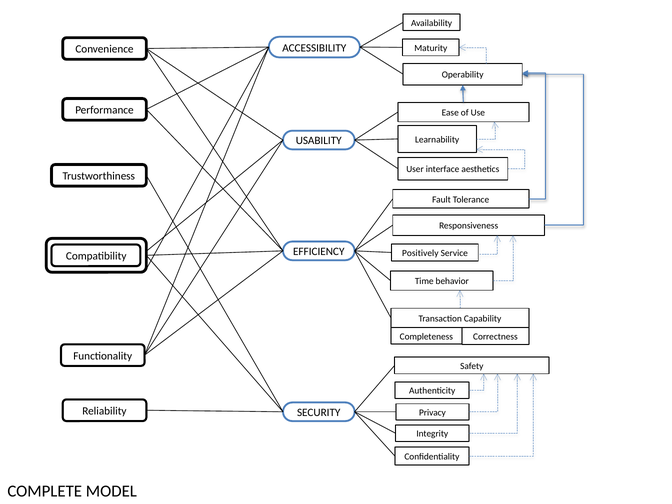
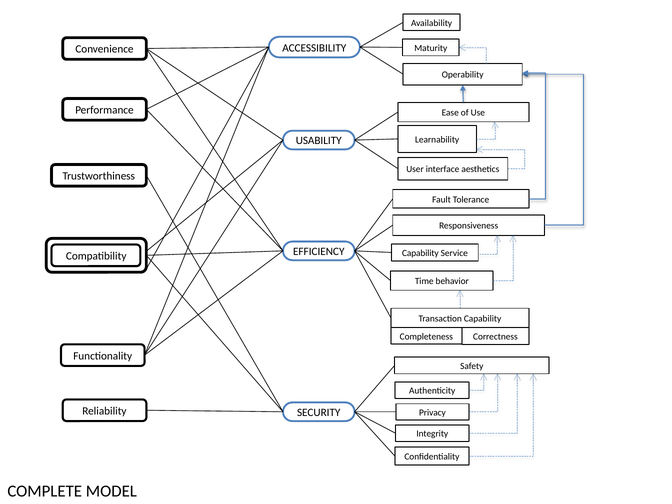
Positively at (420, 253): Positively -> Capability
